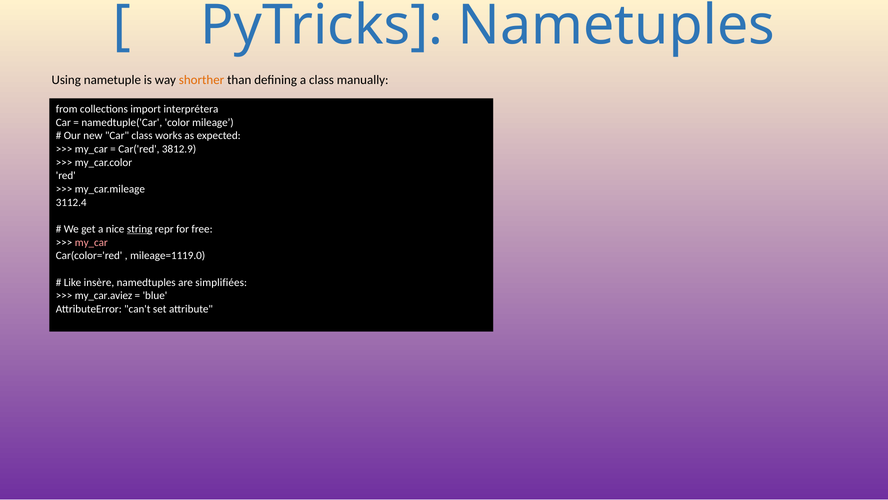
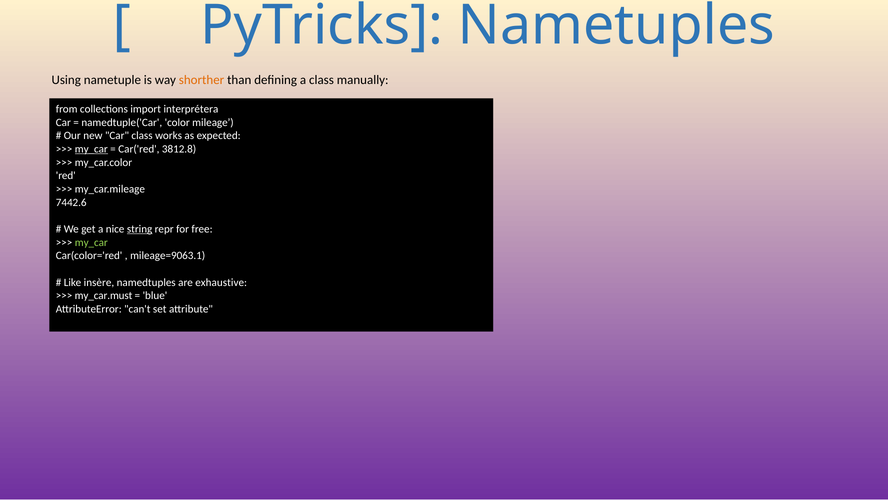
my_car at (91, 149) underline: none -> present
3812.9: 3812.9 -> 3812.8
3112.4: 3112.4 -> 7442.6
my_car at (91, 242) colour: pink -> light green
mileage=1119.0: mileage=1119.0 -> mileage=9063.1
simplifiées: simplifiées -> exhaustive
my_car.aviez: my_car.aviez -> my_car.must
